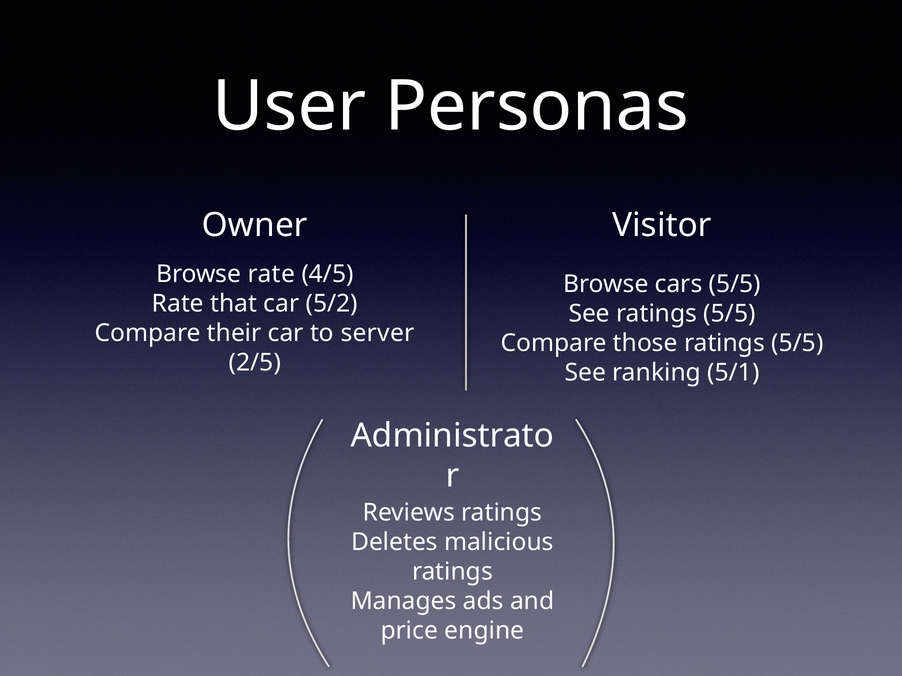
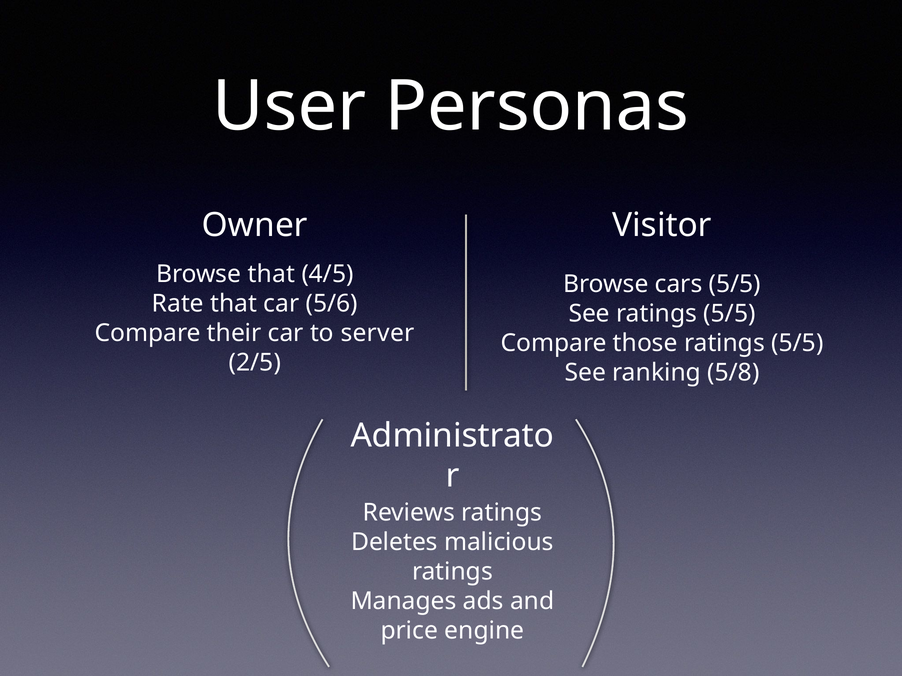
Browse rate: rate -> that
5/2: 5/2 -> 5/6
5/1: 5/1 -> 5/8
